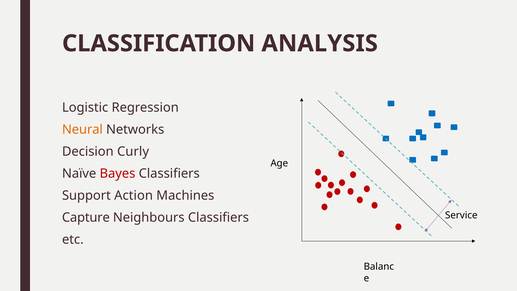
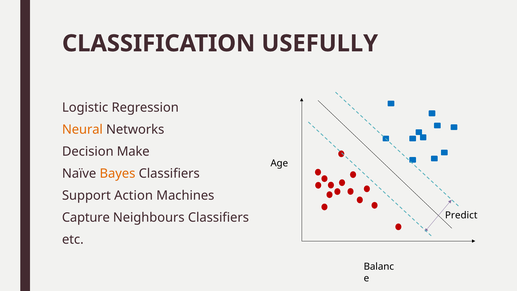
ANALYSIS: ANALYSIS -> USEFULLY
Curly: Curly -> Make
Bayes colour: red -> orange
Service: Service -> Predict
